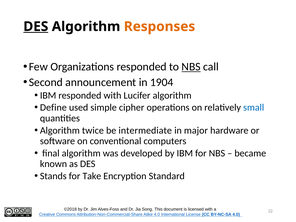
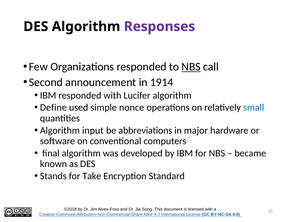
DES at (36, 27) underline: present -> none
Responses colour: orange -> purple
1904: 1904 -> 1914
cipher: cipher -> nonce
twice: twice -> input
intermediate: intermediate -> abbreviations
